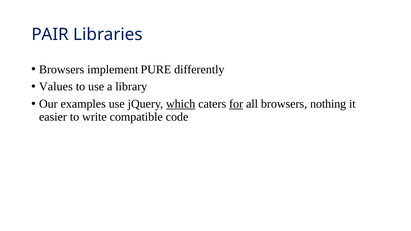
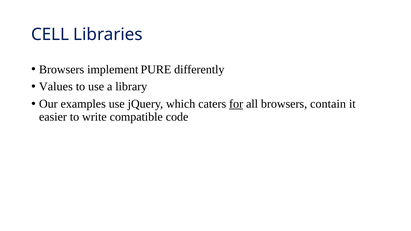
PAIR: PAIR -> CELL
which underline: present -> none
nothing: nothing -> contain
